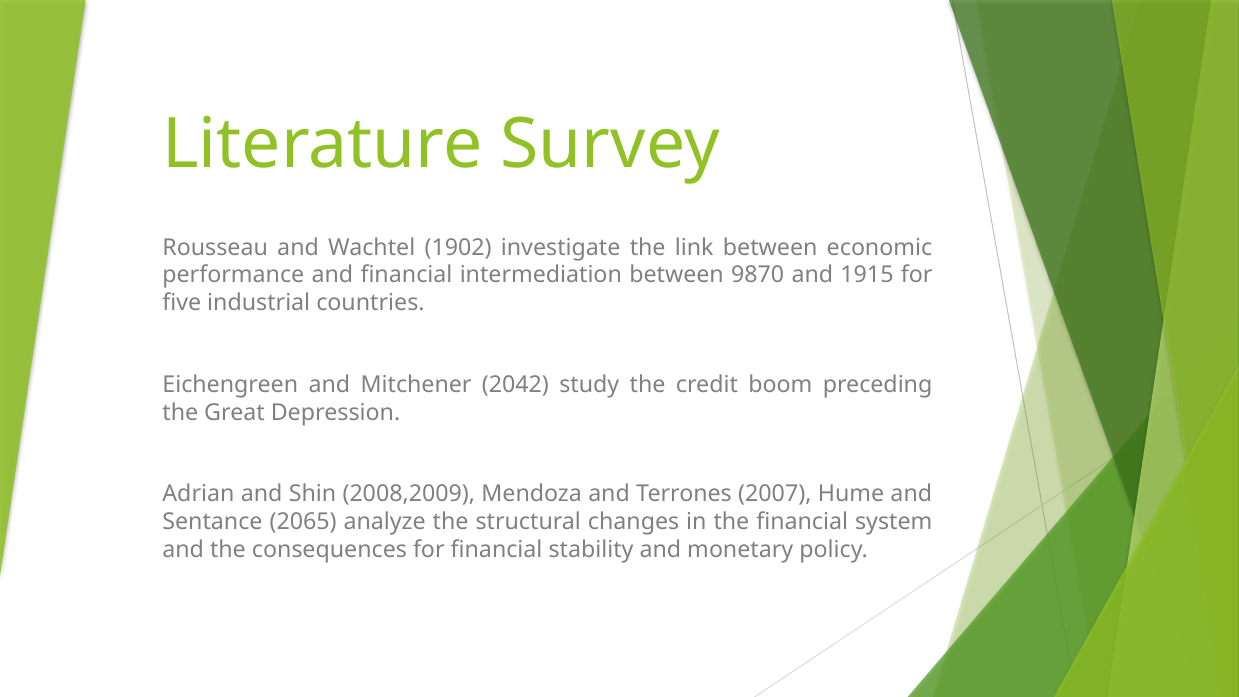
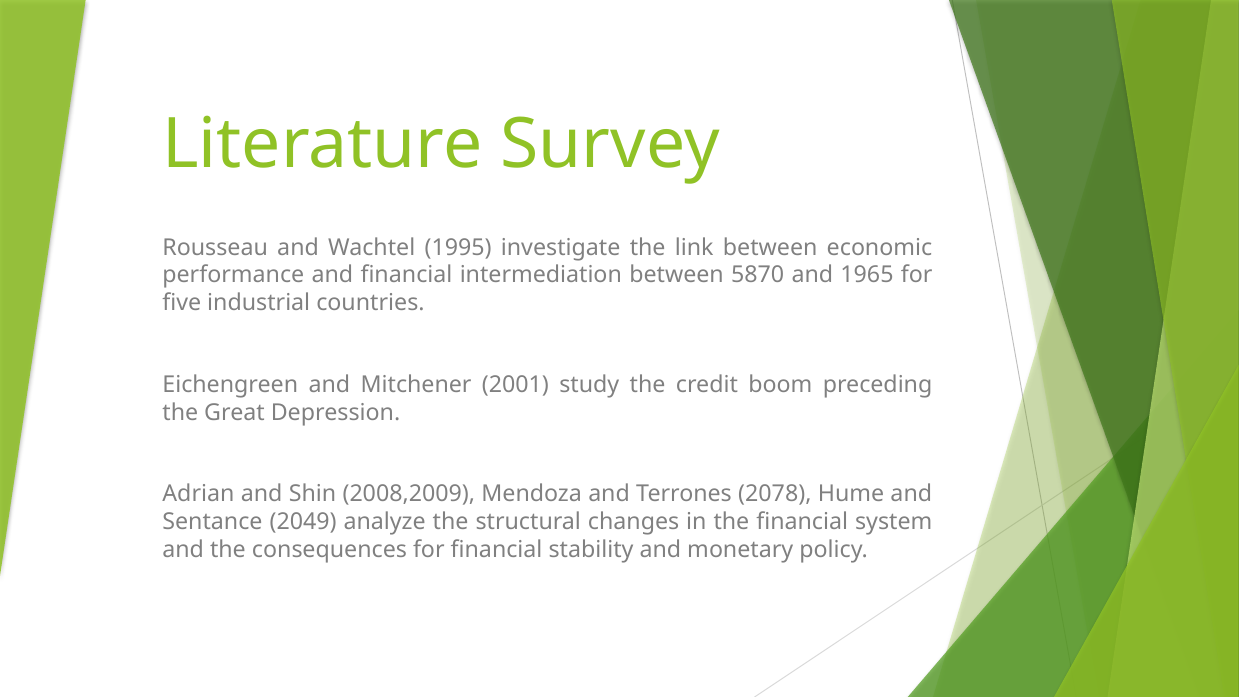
1902: 1902 -> 1995
9870: 9870 -> 5870
1915: 1915 -> 1965
2042: 2042 -> 2001
2007: 2007 -> 2078
2065: 2065 -> 2049
